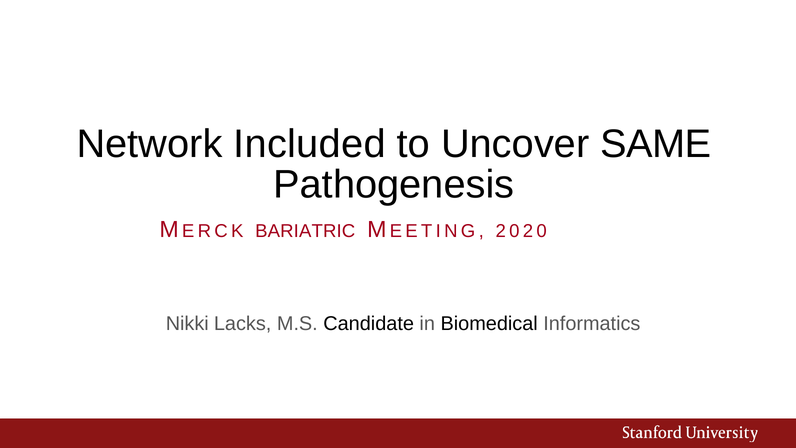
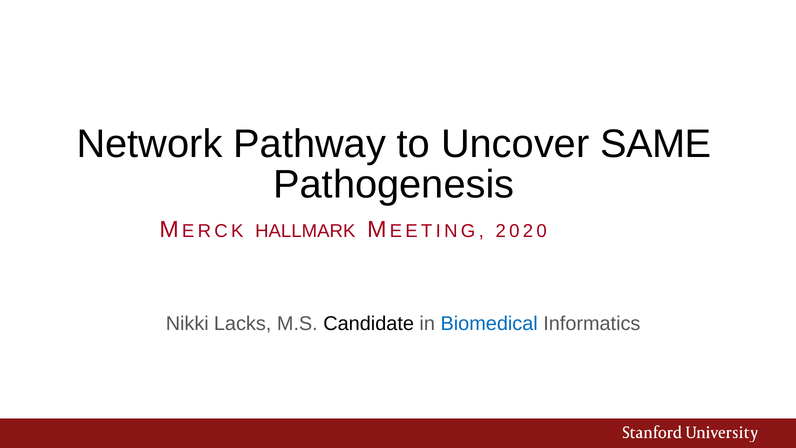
Included: Included -> Pathway
BARIATRIC: BARIATRIC -> HALLMARK
Biomedical colour: black -> blue
